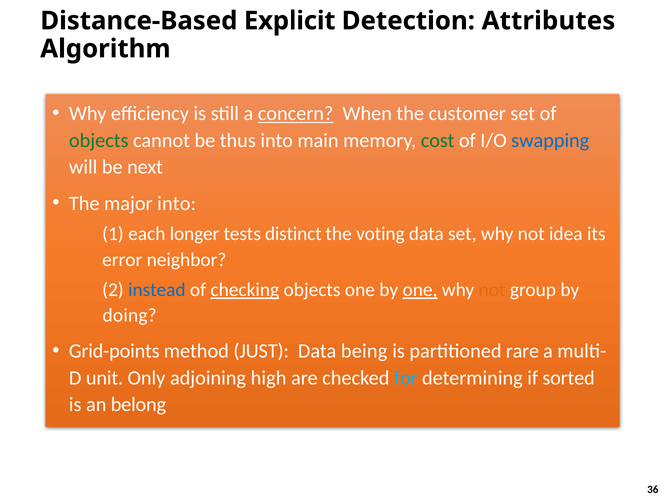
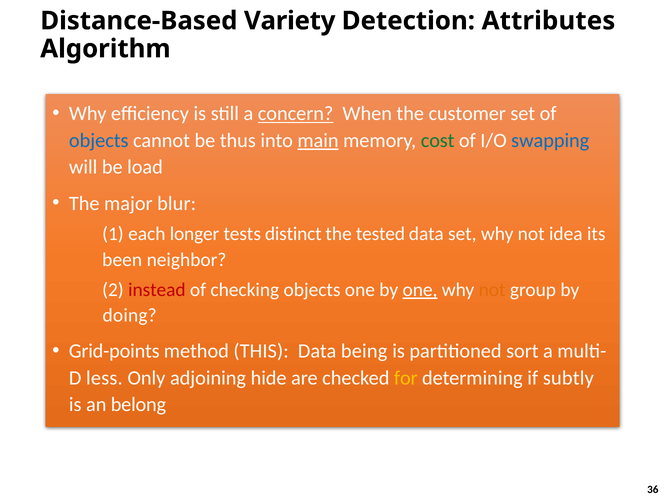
Explicit: Explicit -> Variety
objects at (99, 140) colour: green -> blue
main underline: none -> present
next: next -> load
major into: into -> blur
voting: voting -> tested
error: error -> been
instead colour: blue -> red
checking underline: present -> none
JUST: JUST -> THIS
rare: rare -> sort
unit: unit -> less
high: high -> hide
for colour: light blue -> yellow
sorted: sorted -> subtly
